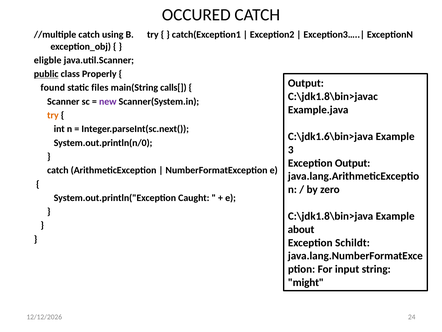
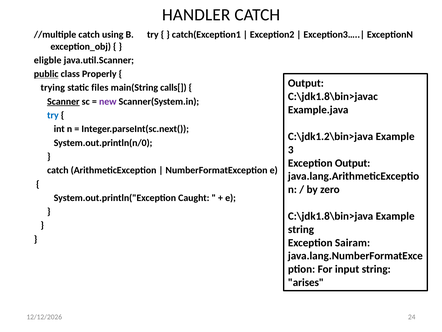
OCCURED: OCCURED -> HANDLER
found: found -> trying
Scanner underline: none -> present
try at (53, 115) colour: orange -> blue
C:\jdk1.6\bin>java: C:\jdk1.6\bin>java -> C:\jdk1.2\bin>java
about at (301, 229): about -> string
Schildt: Schildt -> Sairam
might: might -> arises
